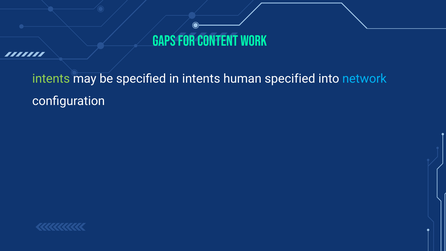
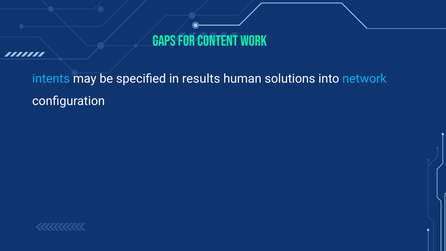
intents at (51, 79) colour: light green -> light blue
in intents: intents -> results
human specified: specified -> solutions
